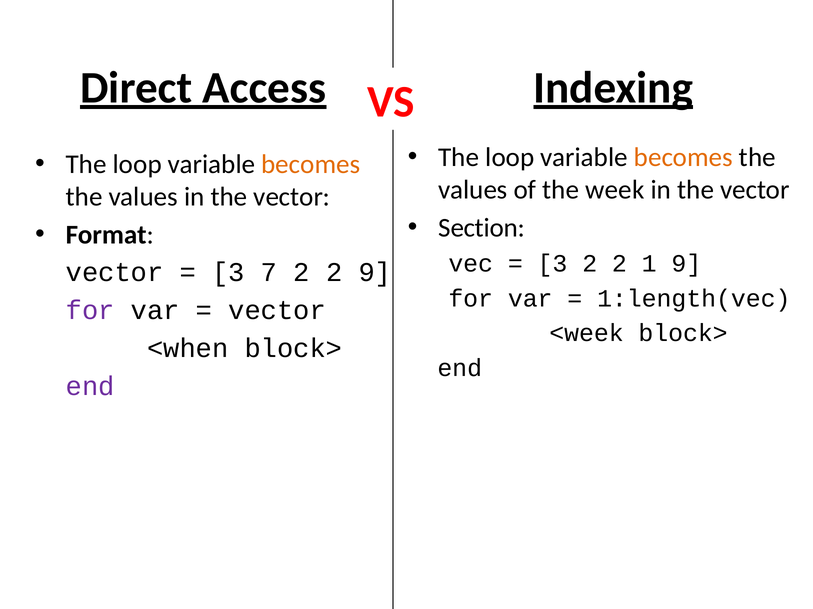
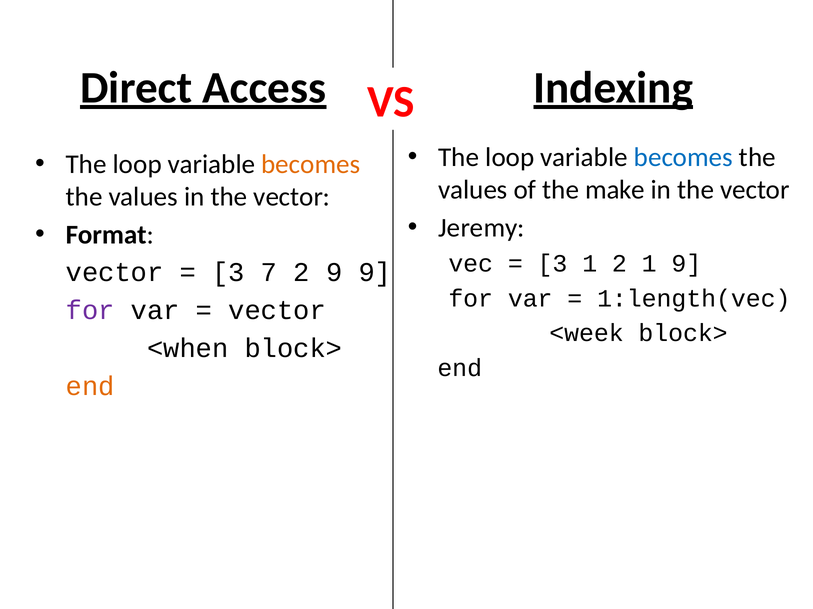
becomes at (683, 158) colour: orange -> blue
week: week -> make
Section: Section -> Jeremy
3 2: 2 -> 1
7 2 2: 2 -> 9
end at (90, 387) colour: purple -> orange
